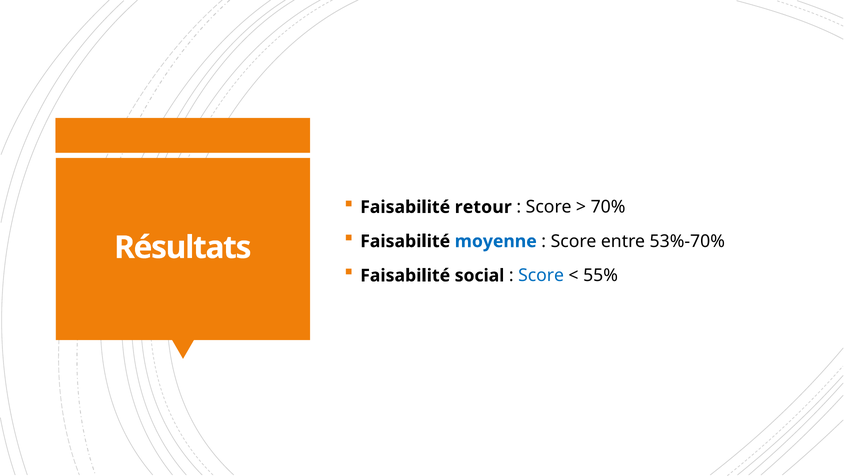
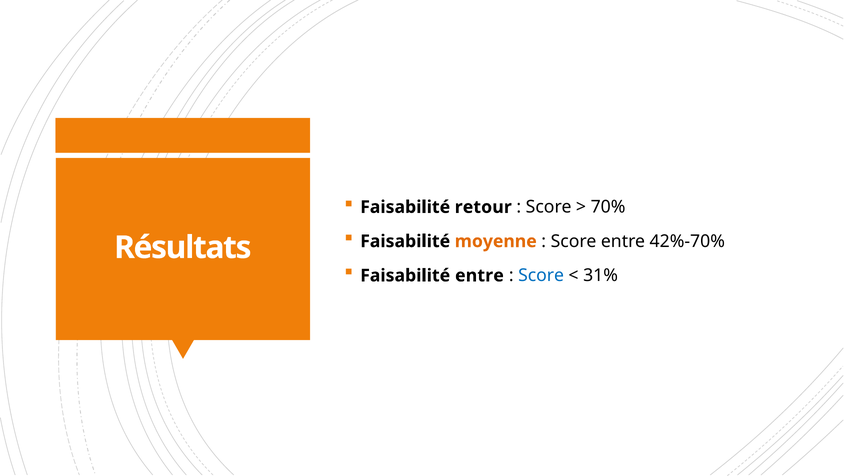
moyenne colour: blue -> orange
53%-70%: 53%-70% -> 42%-70%
Faisabilité social: social -> entre
55%: 55% -> 31%
